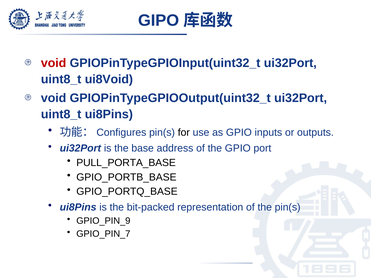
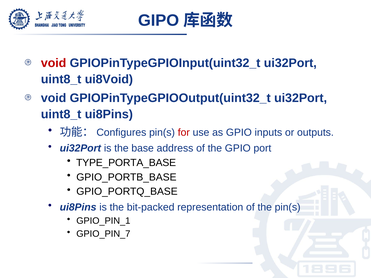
for colour: black -> red
PULL_PORTA_BASE: PULL_PORTA_BASE -> TYPE_PORTA_BASE
GPIO_PIN_9: GPIO_PIN_9 -> GPIO_PIN_1
